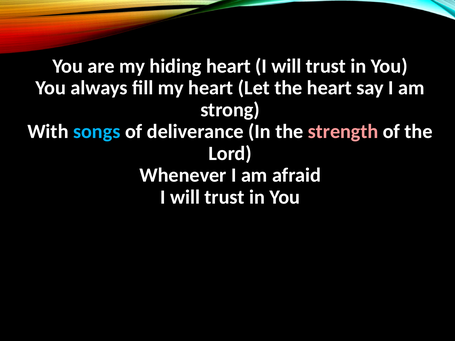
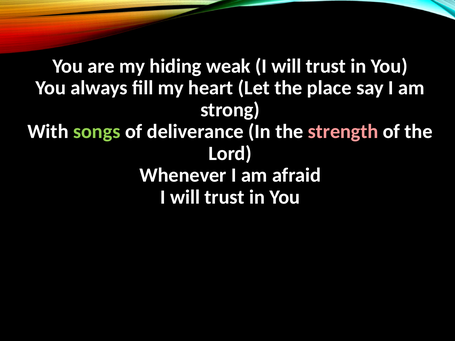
hiding heart: heart -> weak
the heart: heart -> place
songs colour: light blue -> light green
